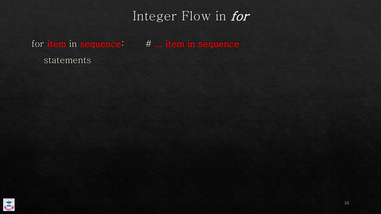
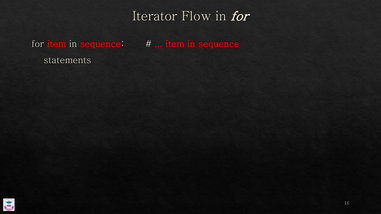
Integer: Integer -> Iterator
